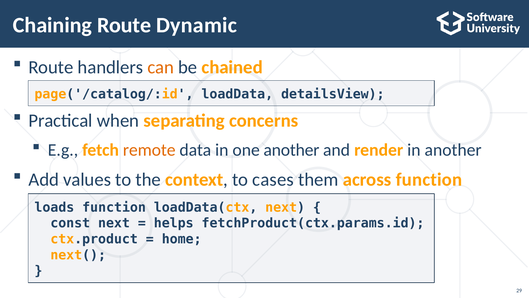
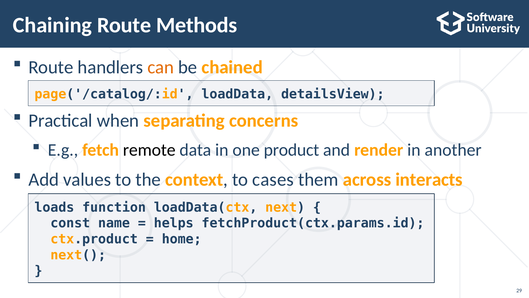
Dynamic: Dynamic -> Methods
remote colour: orange -> black
one another: another -> product
across function: function -> interacts
const next: next -> name
